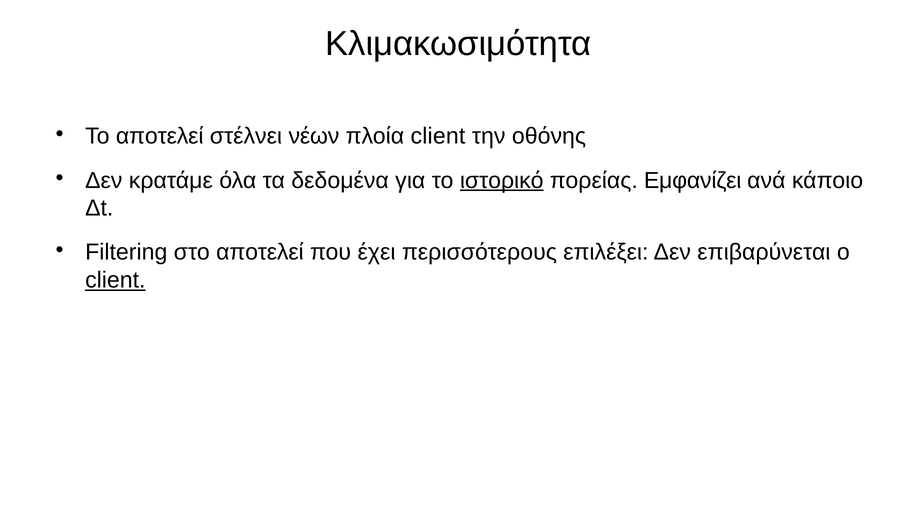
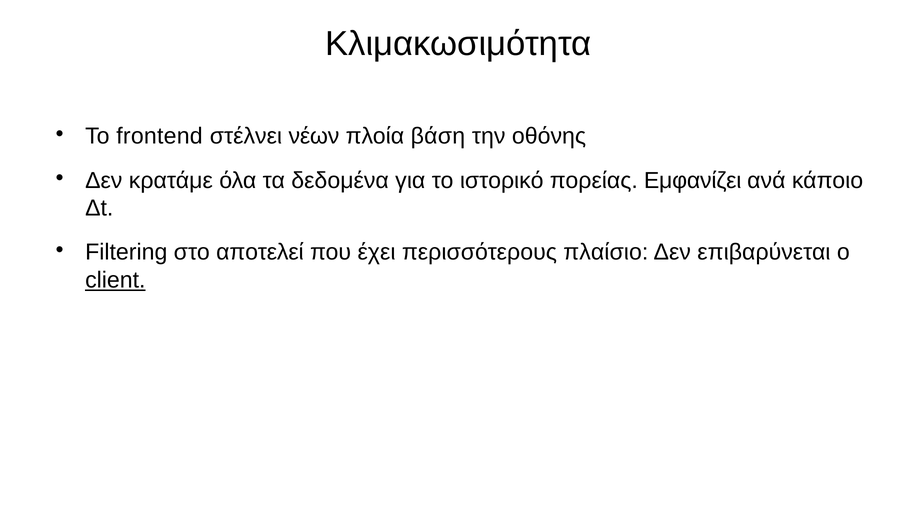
Το αποτελεί: αποτελεί -> frontend
πλοία client: client -> βάση
ιστορικό underline: present -> none
επιλέξει: επιλέξει -> πλαίσιο
